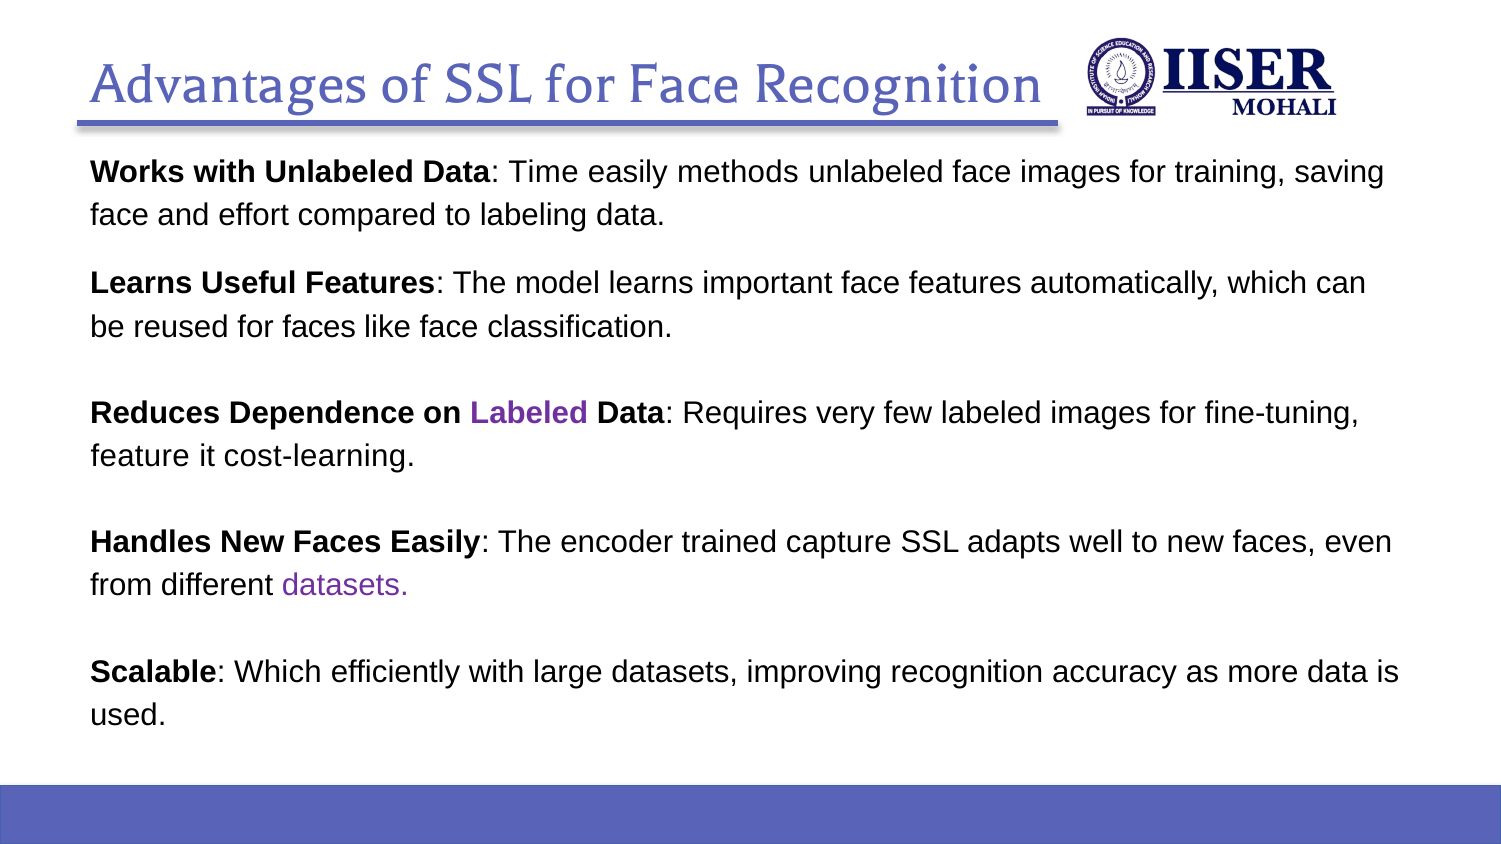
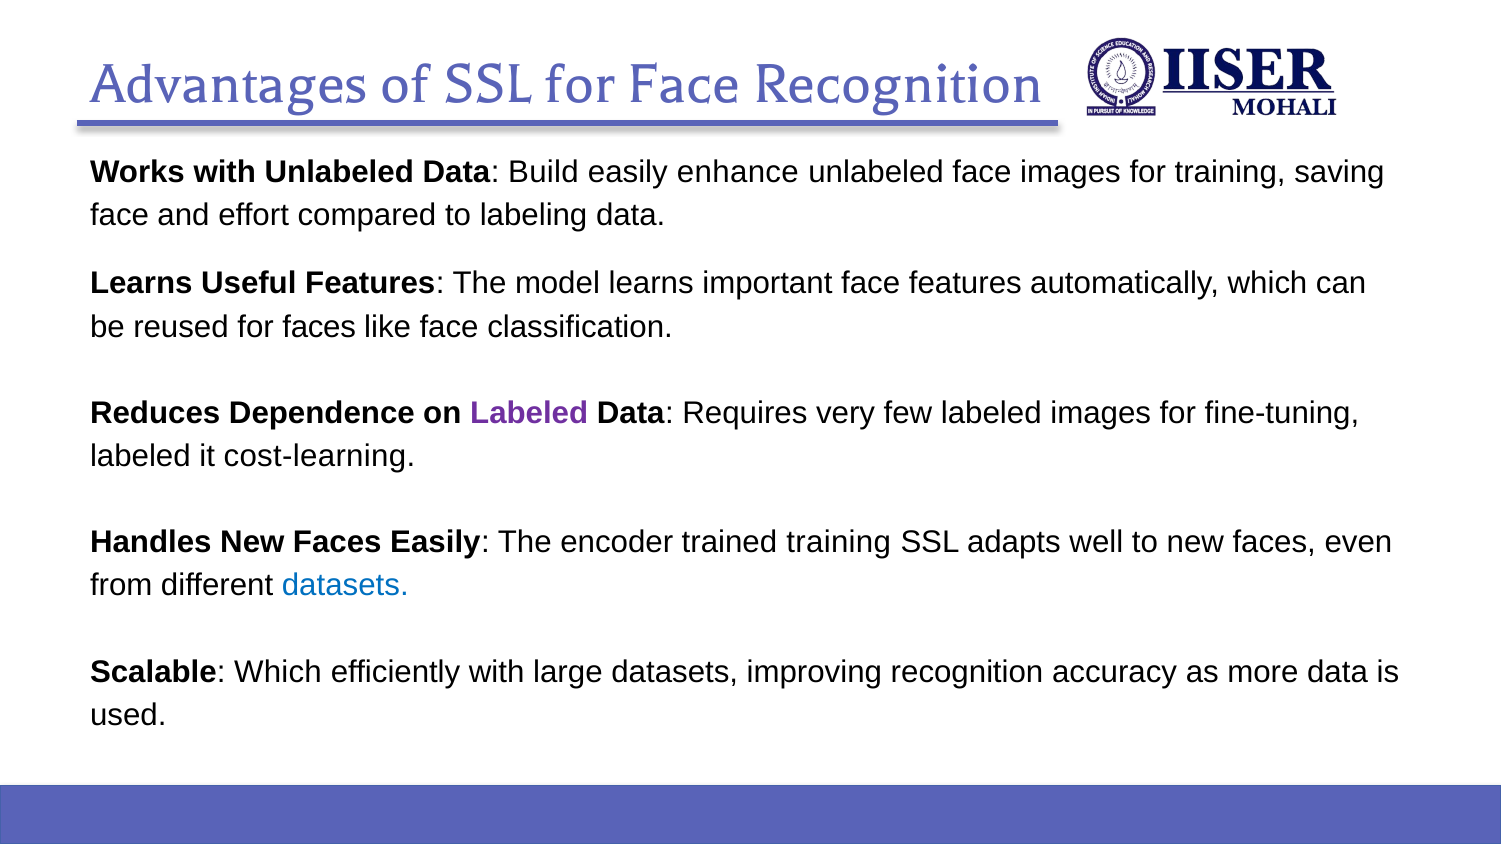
Time: Time -> Build
methods: methods -> enhance
feature at (140, 456): feature -> labeled
trained capture: capture -> training
datasets at (345, 586) colour: purple -> blue
